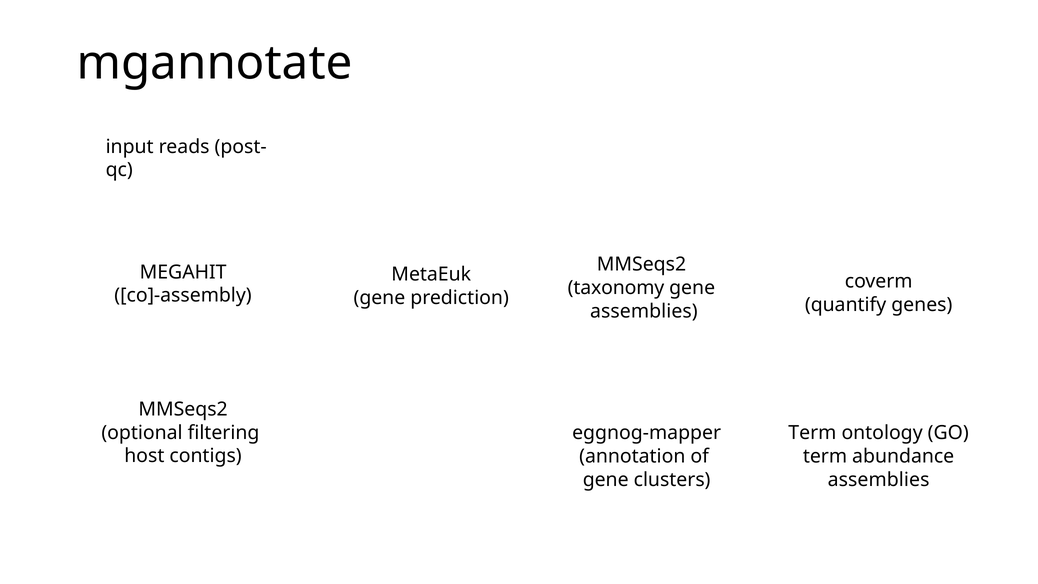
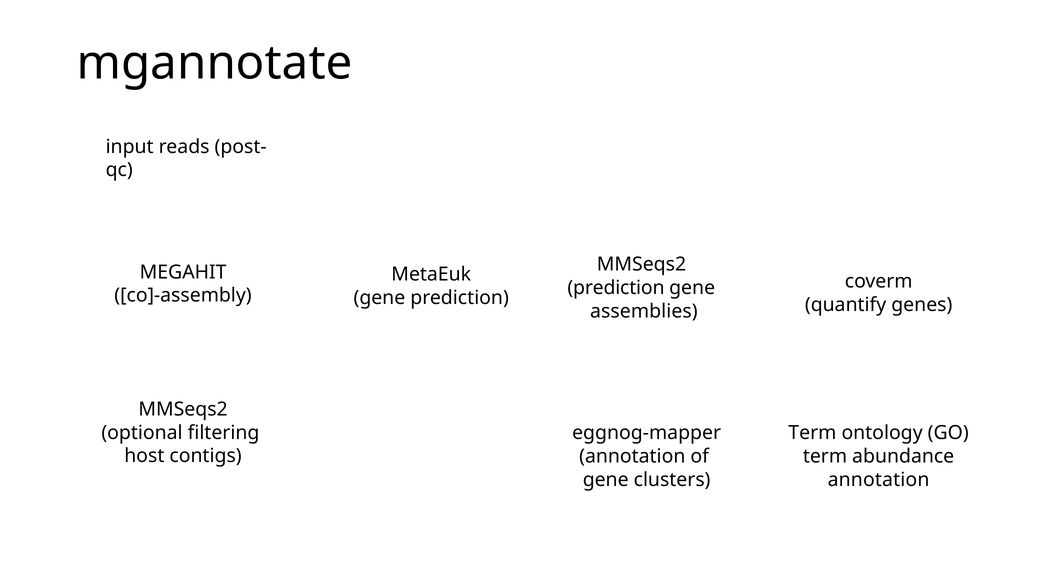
taxonomy at (616, 288): taxonomy -> prediction
assemblies at (879, 480): assemblies -> annotation
